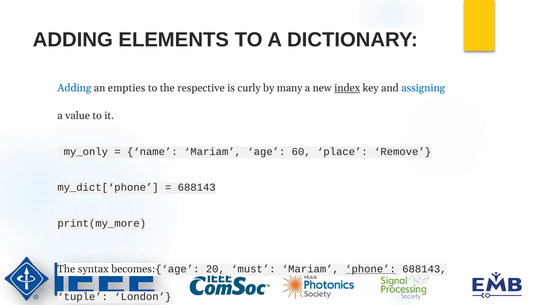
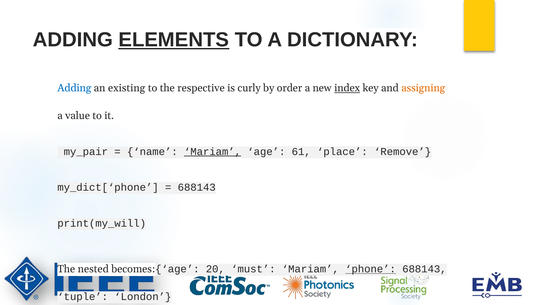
ELEMENTS underline: none -> present
empties: empties -> existing
many: many -> order
assigning colour: blue -> orange
my_only: my_only -> my_pair
Mariam at (213, 152) underline: none -> present
60: 60 -> 61
print(my_more: print(my_more -> print(my_will
syntax: syntax -> nested
